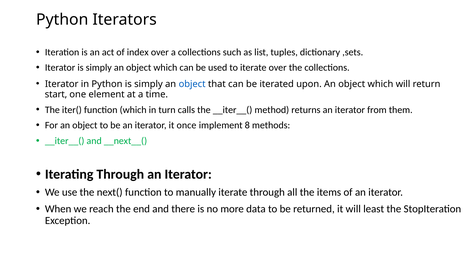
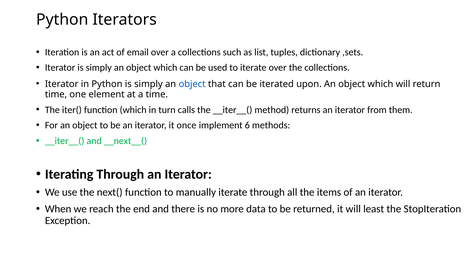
index: index -> email
start at (56, 94): start -> time
8: 8 -> 6
